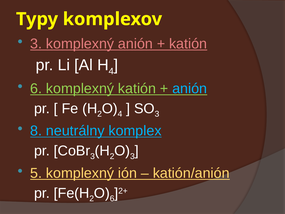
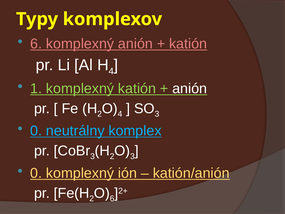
3 at (36, 44): 3 -> 6
6 at (36, 88): 6 -> 1
anión at (190, 88) colour: light blue -> white
8 at (36, 131): 8 -> 0
5 at (36, 173): 5 -> 0
